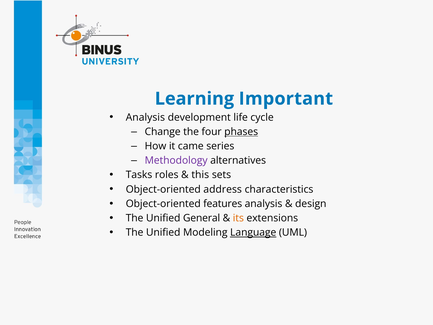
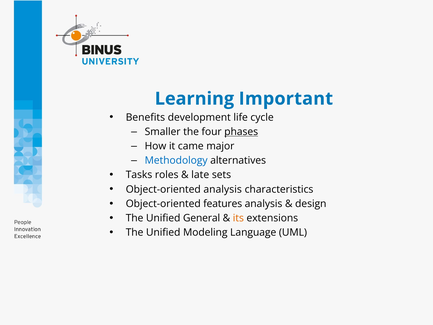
Analysis at (145, 117): Analysis -> Benefits
Change: Change -> Smaller
series: series -> major
Methodology colour: purple -> blue
this: this -> late
Object-oriented address: address -> analysis
Language underline: present -> none
